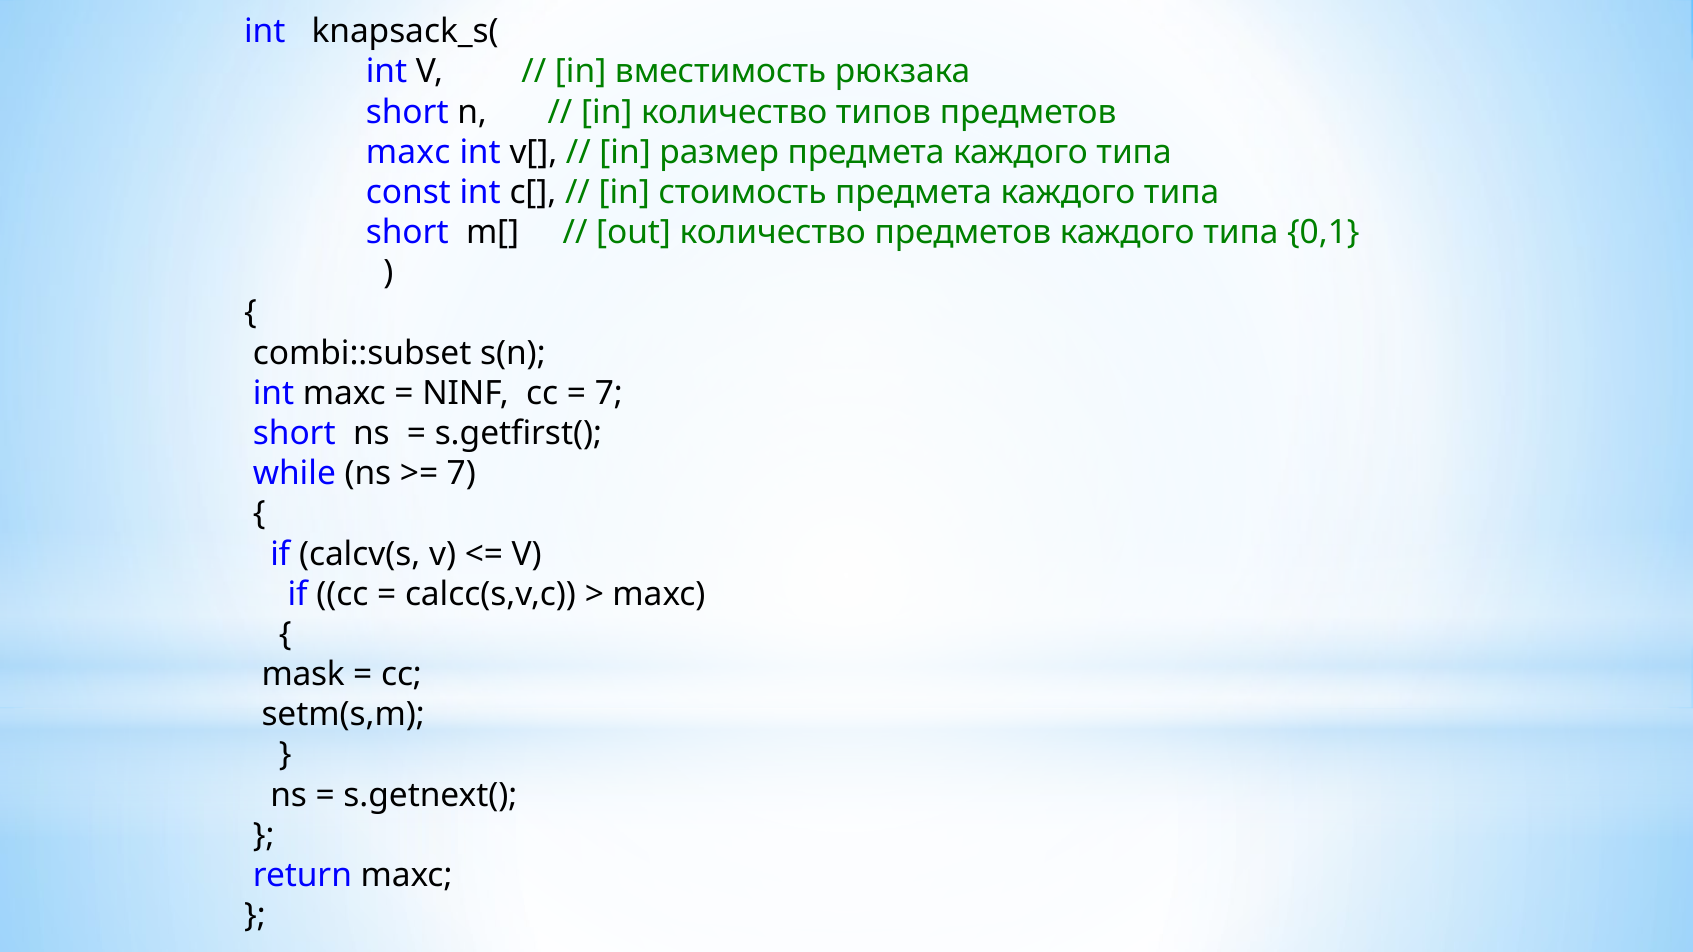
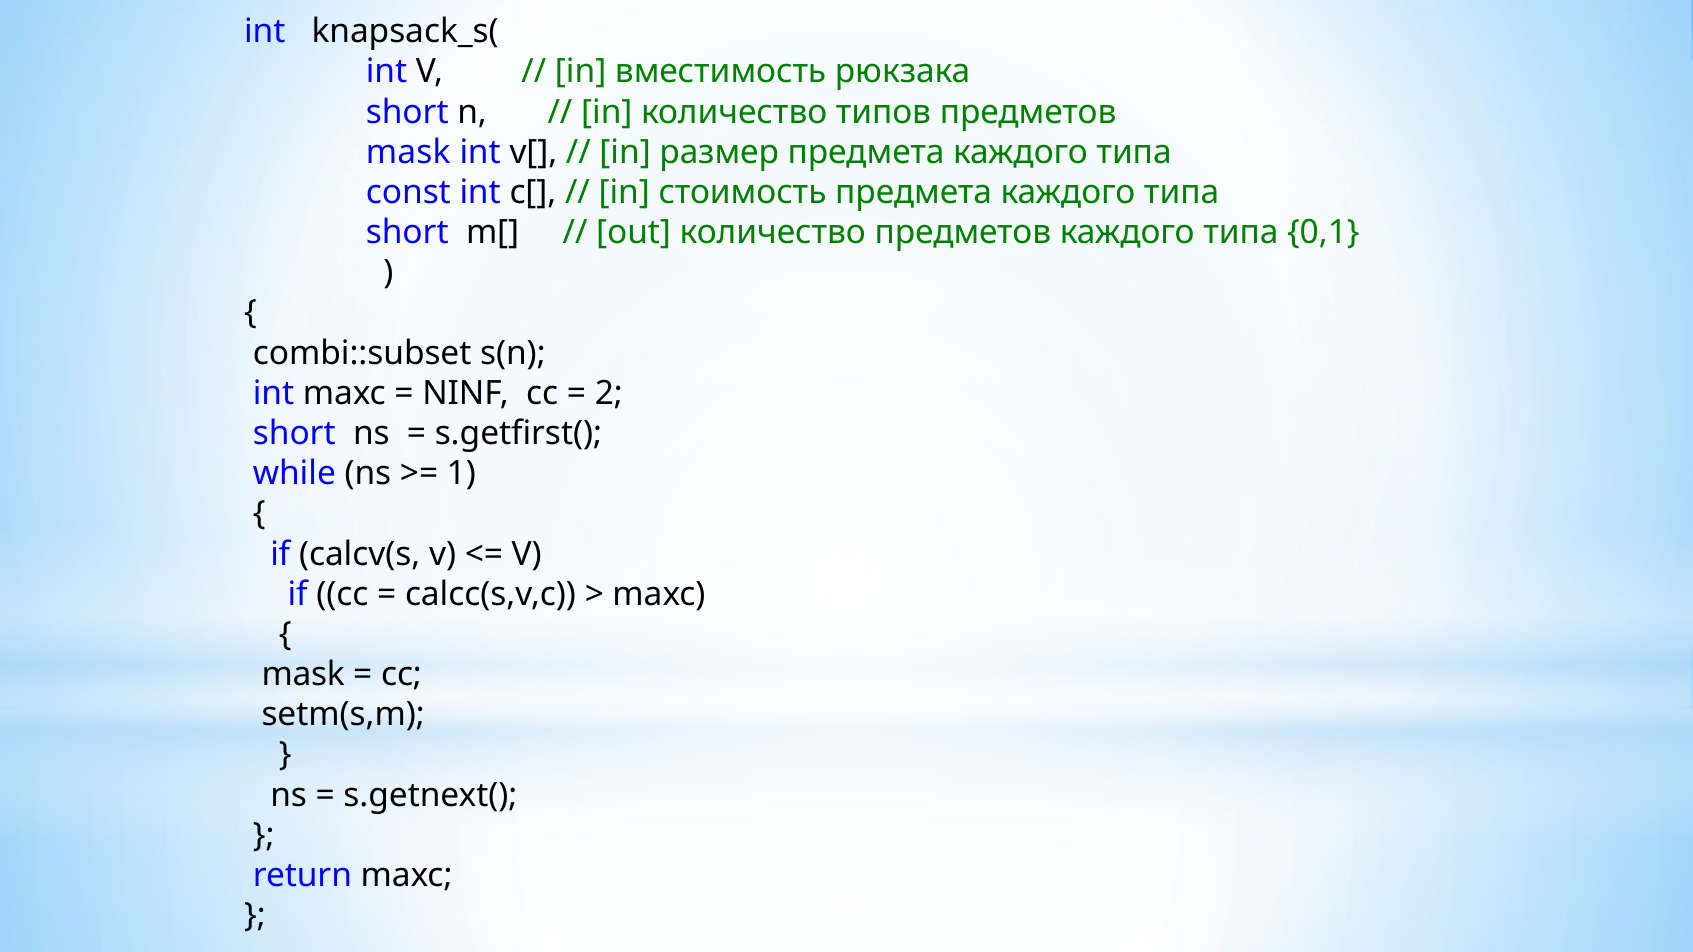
maxc at (408, 152): maxc -> mask
7 at (609, 393): 7 -> 2
7 at (461, 474): 7 -> 1
